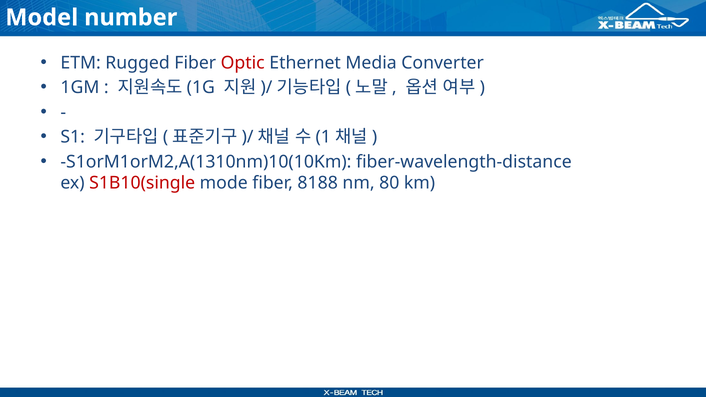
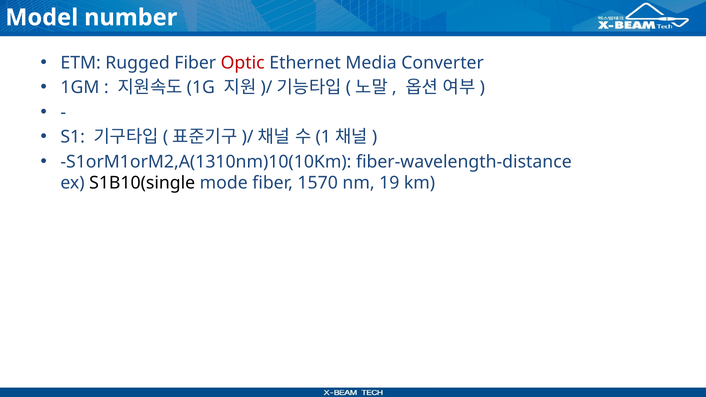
S1B10(single colour: red -> black
8188: 8188 -> 1570
80: 80 -> 19
